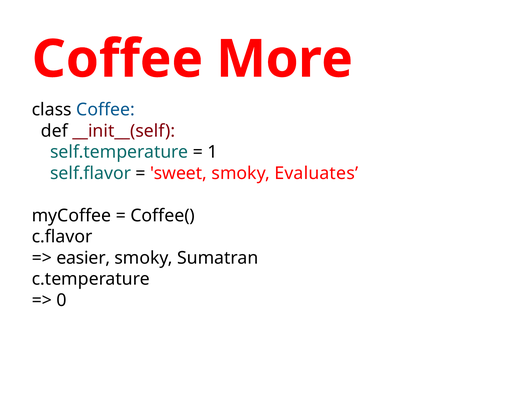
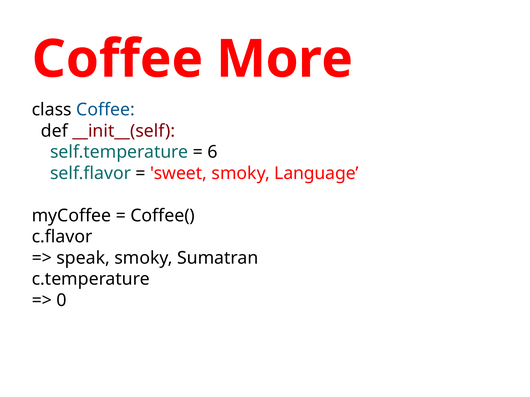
1: 1 -> 6
Evaluates: Evaluates -> Language
easier: easier -> speak
